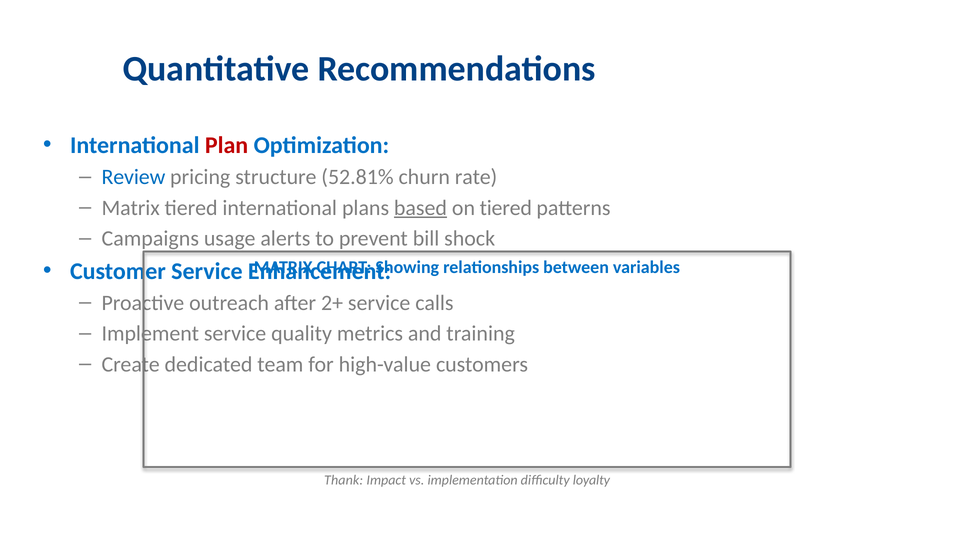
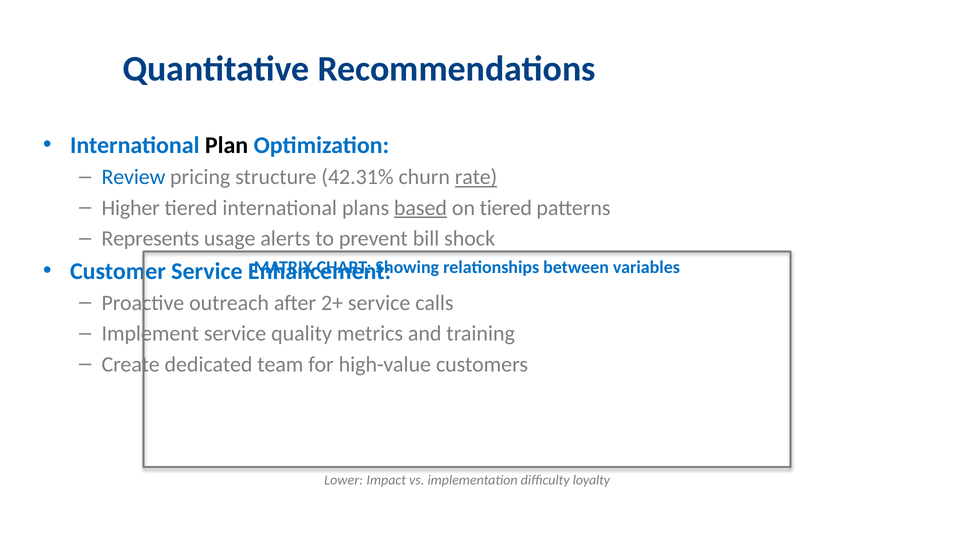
Plan colour: red -> black
52.81%: 52.81% -> 42.31%
rate underline: none -> present
Matrix at (131, 208): Matrix -> Higher
Campaigns: Campaigns -> Represents
Thank: Thank -> Lower
